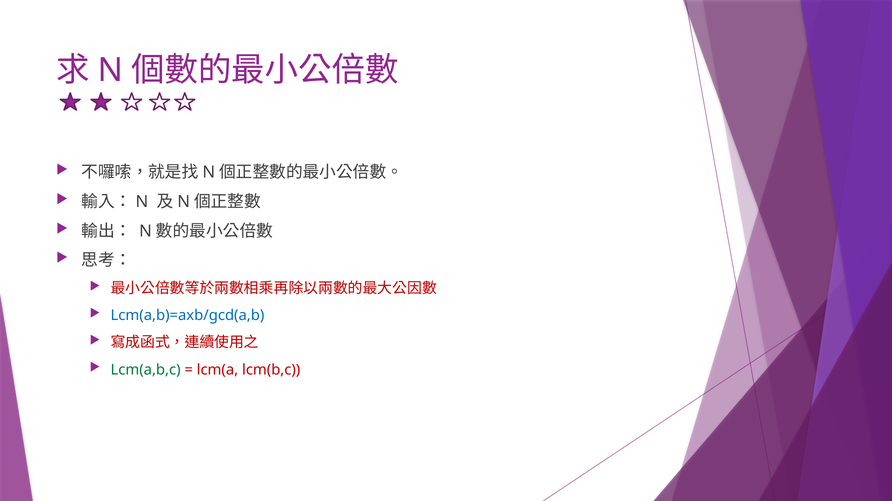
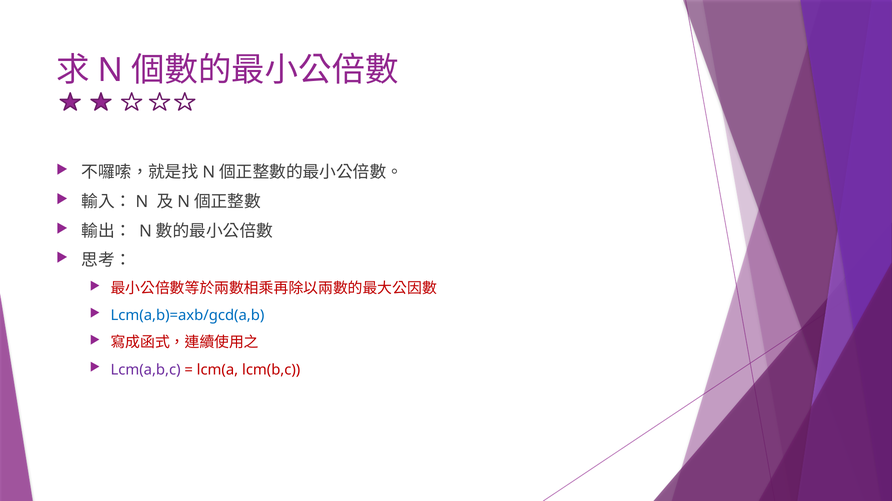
Lcm(a,b,c colour: green -> purple
